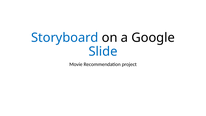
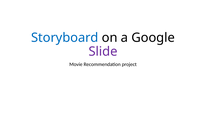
Slide colour: blue -> purple
